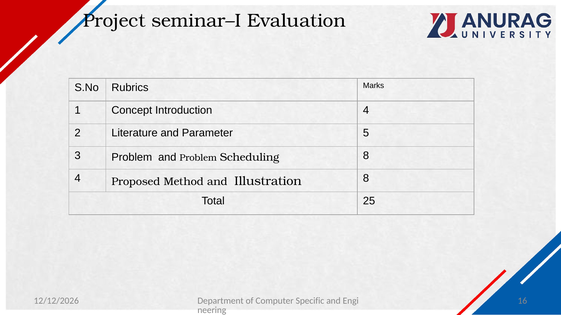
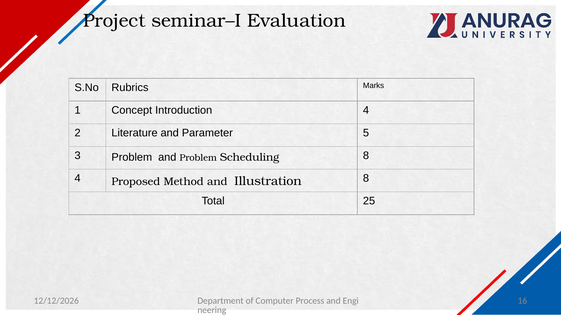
Specific: Specific -> Process
